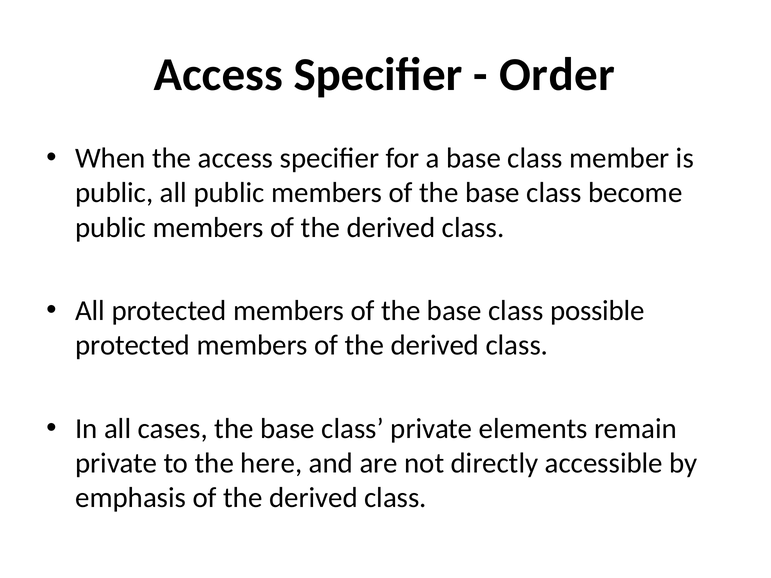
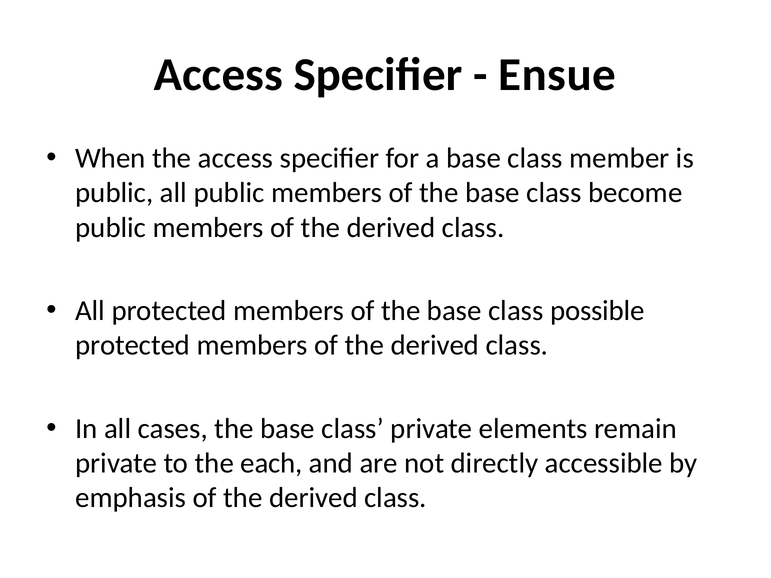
Order: Order -> Ensue
here: here -> each
